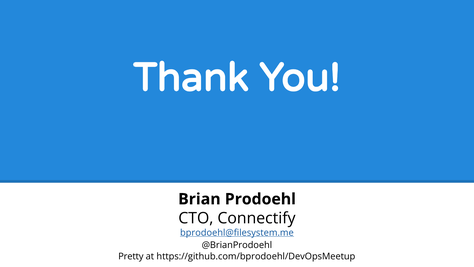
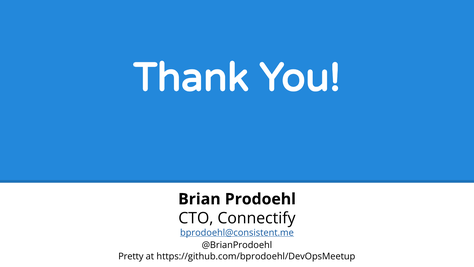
bprodoehl@filesystem.me: bprodoehl@filesystem.me -> bprodoehl@consistent.me
